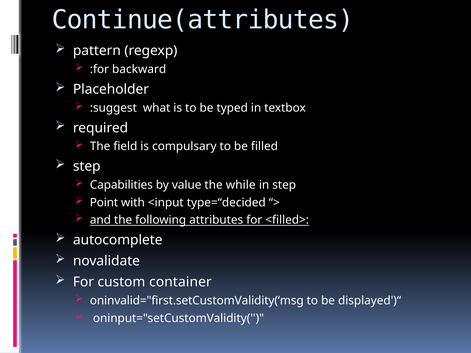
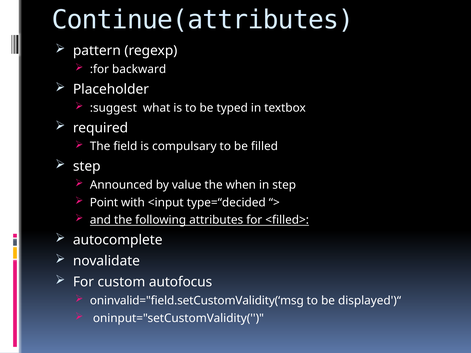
Capabilities: Capabilities -> Announced
while: while -> when
container: container -> autofocus
oninvalid="first.setCustomValidity(‘msg: oninvalid="first.setCustomValidity(‘msg -> oninvalid="field.setCustomValidity(‘msg
